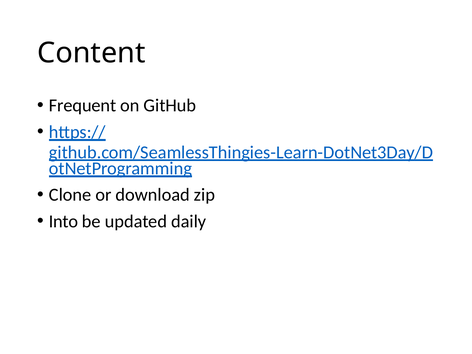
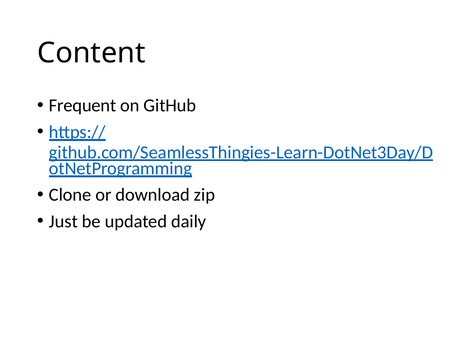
Into: Into -> Just
